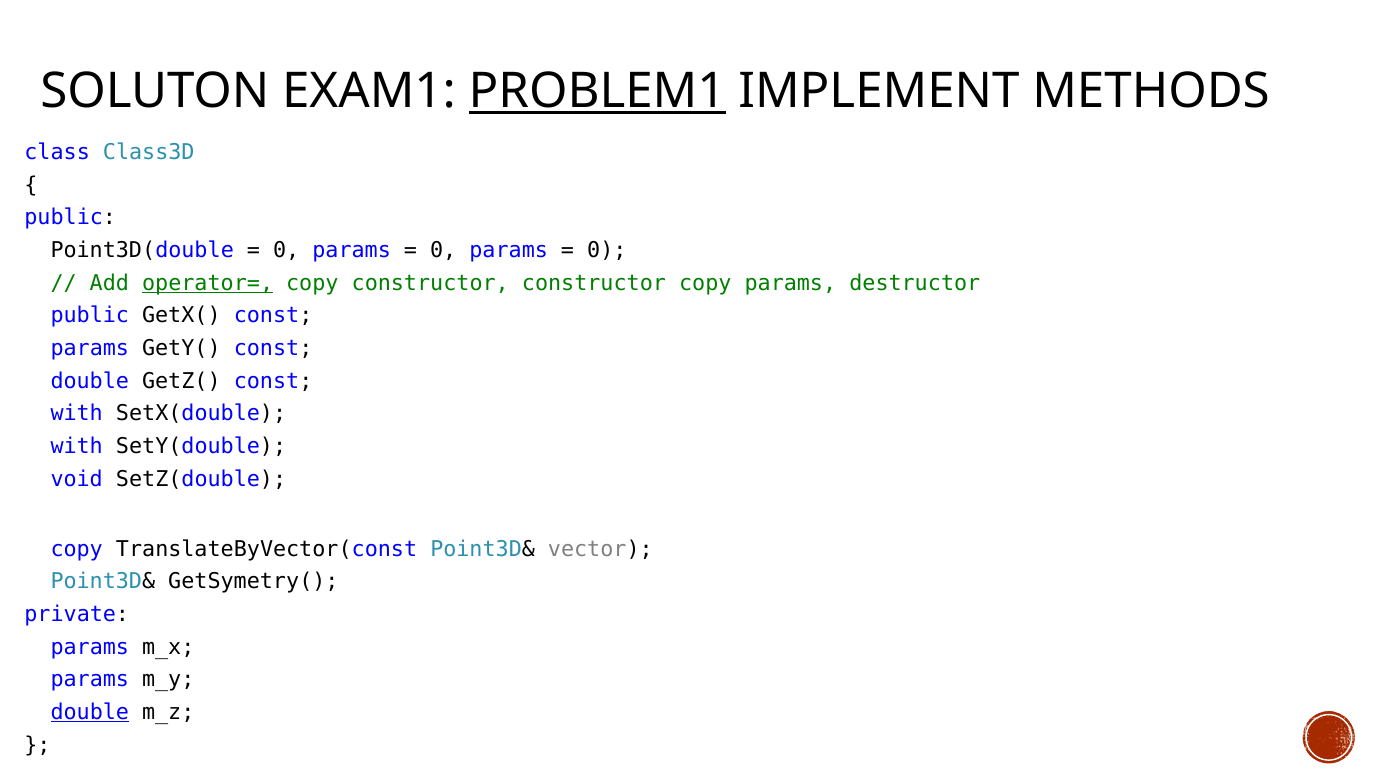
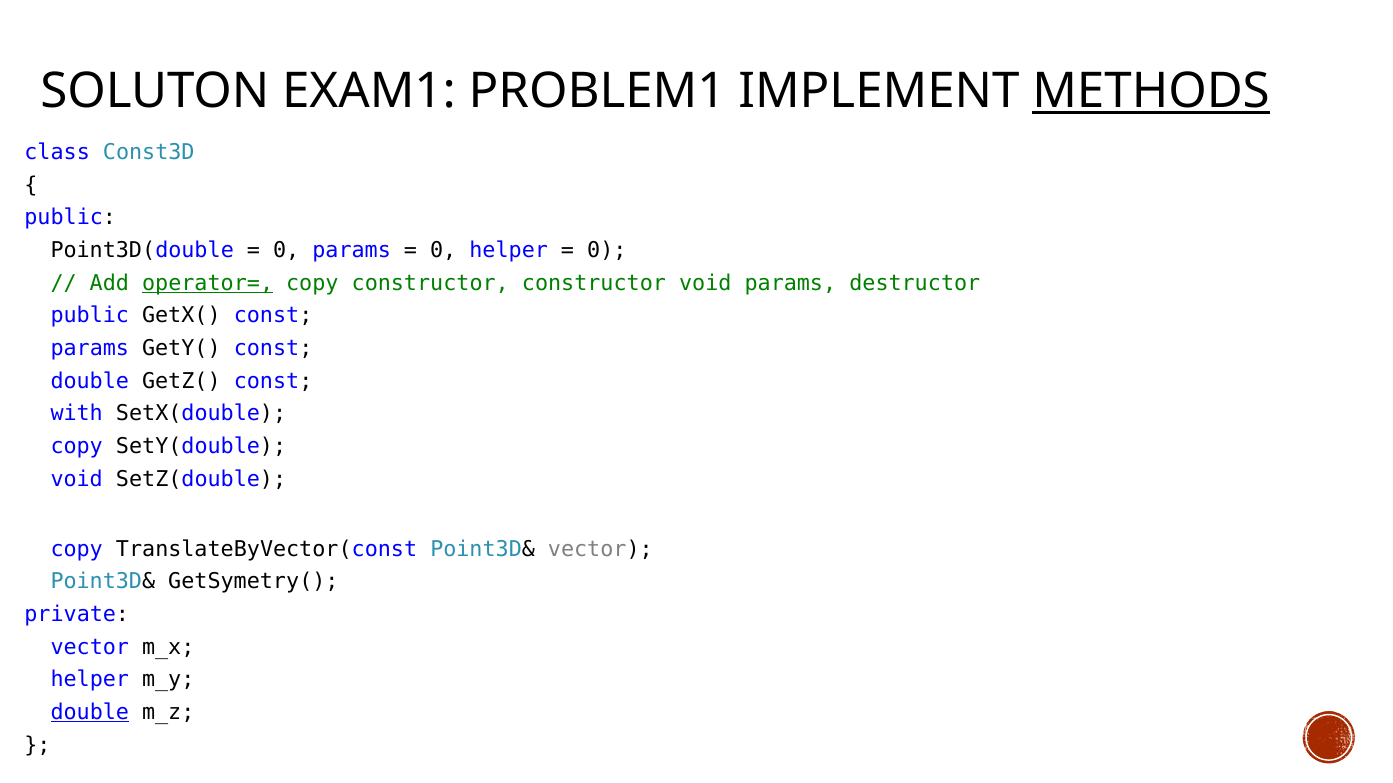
PROBLEM1 underline: present -> none
METHODS underline: none -> present
Class3D: Class3D -> Const3D
params at (509, 251): params -> helper
constructor copy: copy -> void
with at (77, 447): with -> copy
params at (90, 648): params -> vector
params at (90, 680): params -> helper
